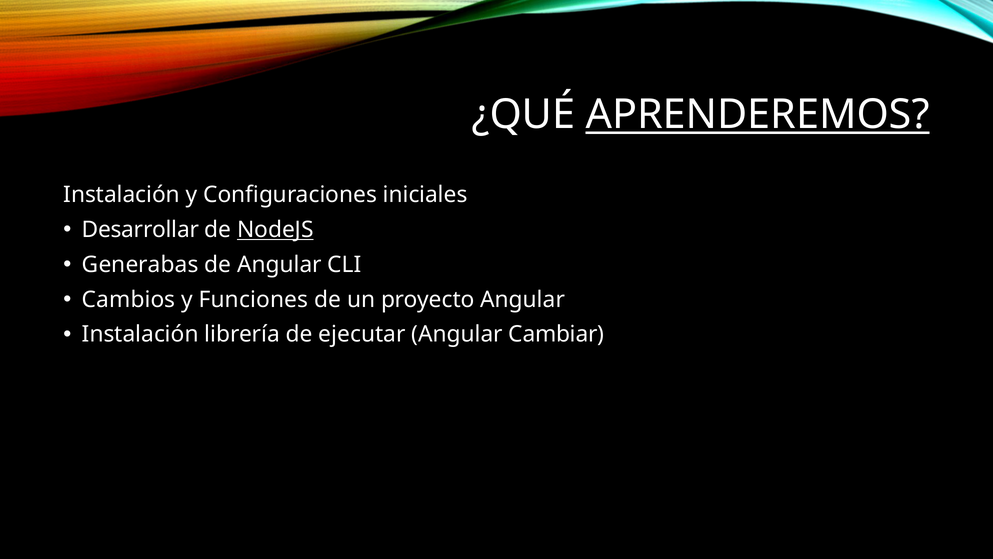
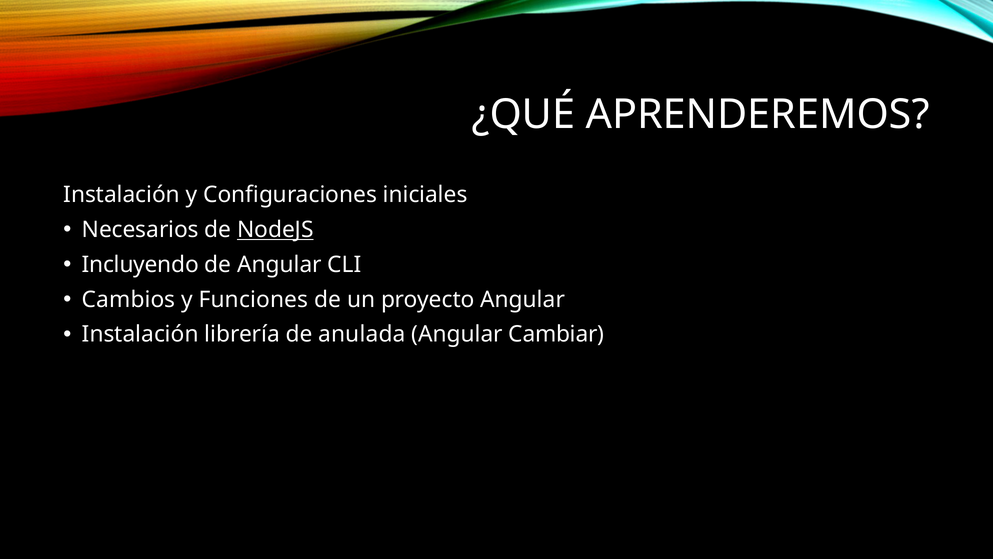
APRENDEREMOS underline: present -> none
Desarrollar: Desarrollar -> Necesarios
Generabas: Generabas -> Incluyendo
ejecutar: ejecutar -> anulada
